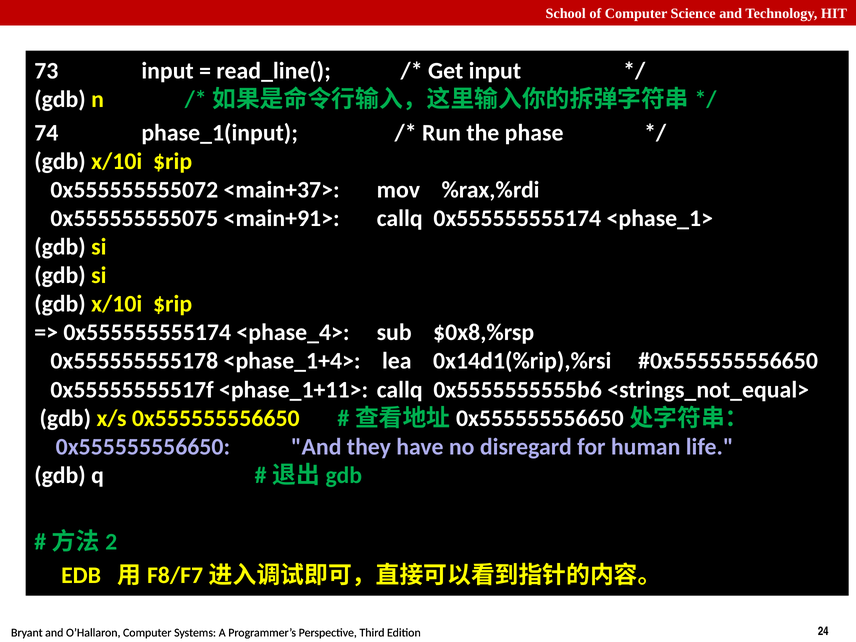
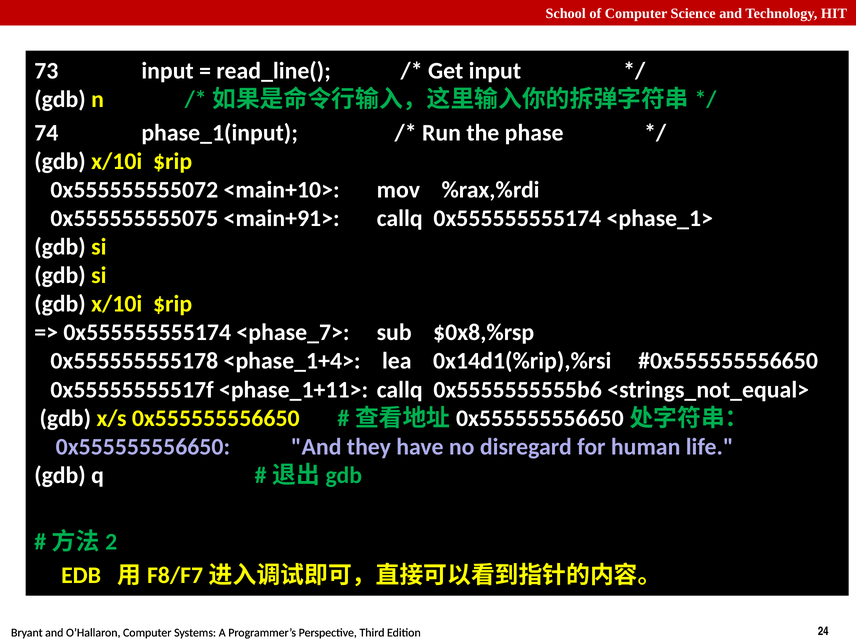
<main+37>: <main+37> -> <main+10>
<phase_4>: <phase_4> -> <phase_7>
